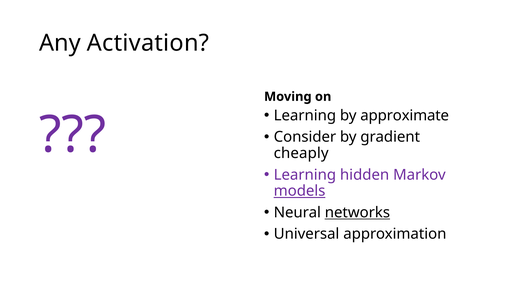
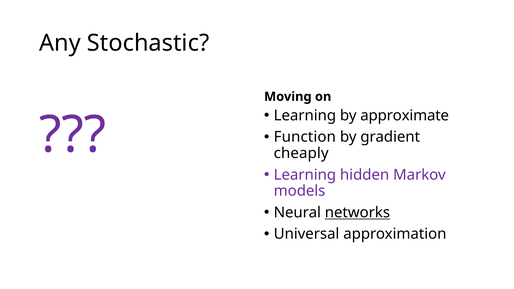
Activation: Activation -> Stochastic
Consider: Consider -> Function
models underline: present -> none
